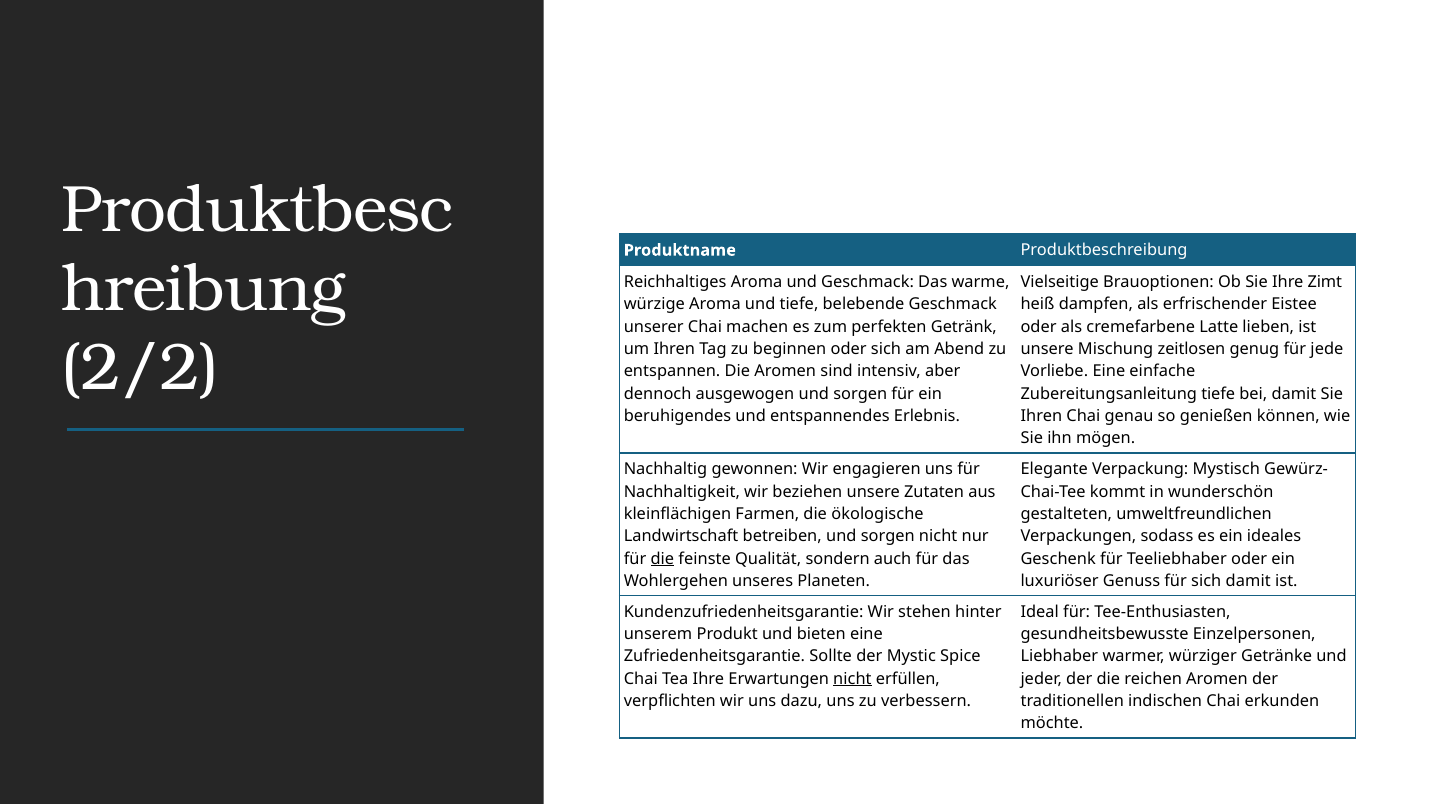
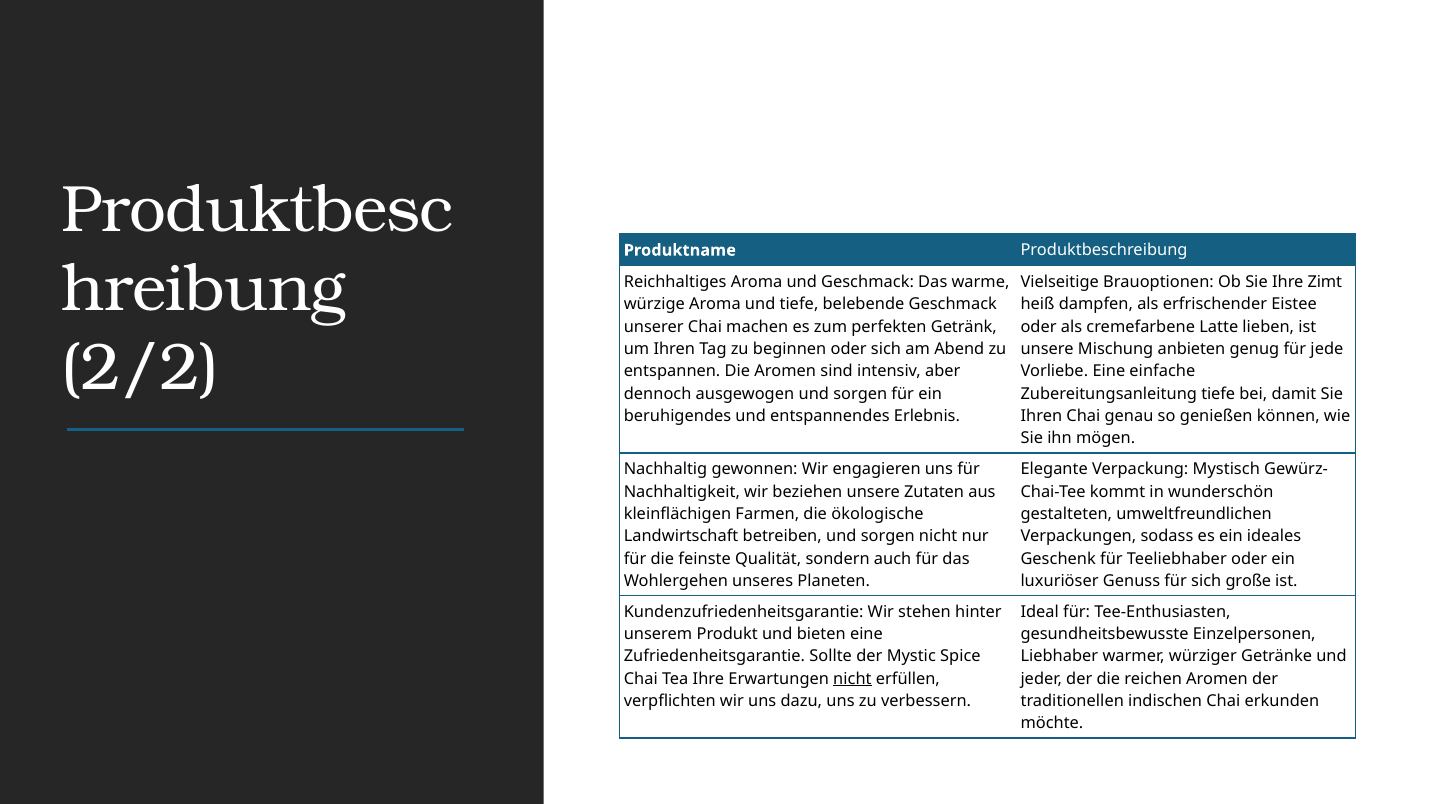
zeitlosen: zeitlosen -> anbieten
die at (662, 559) underline: present -> none
sich damit: damit -> große
